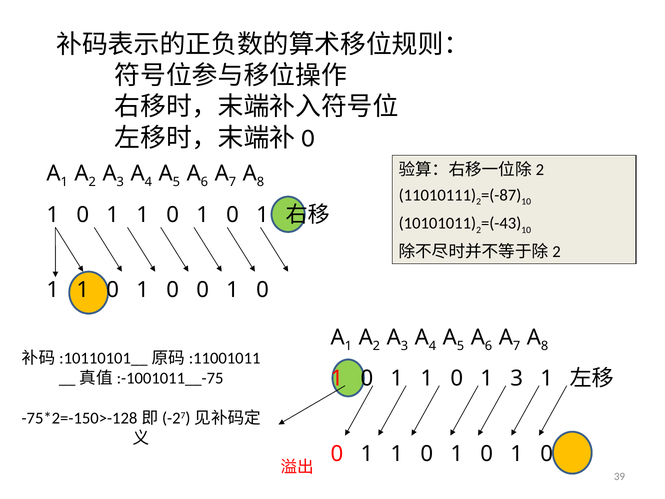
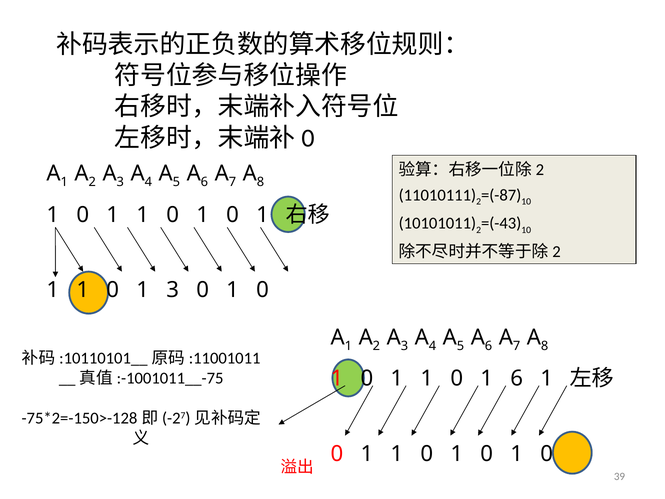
0 at (173, 290): 0 -> 3
1 3: 3 -> 6
